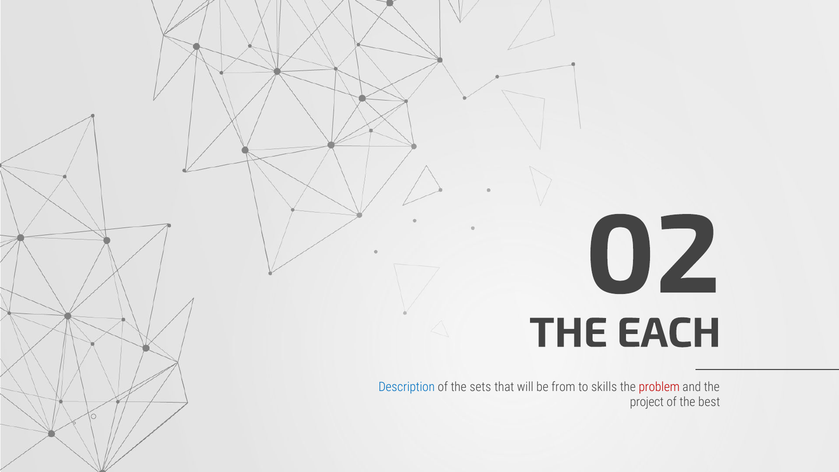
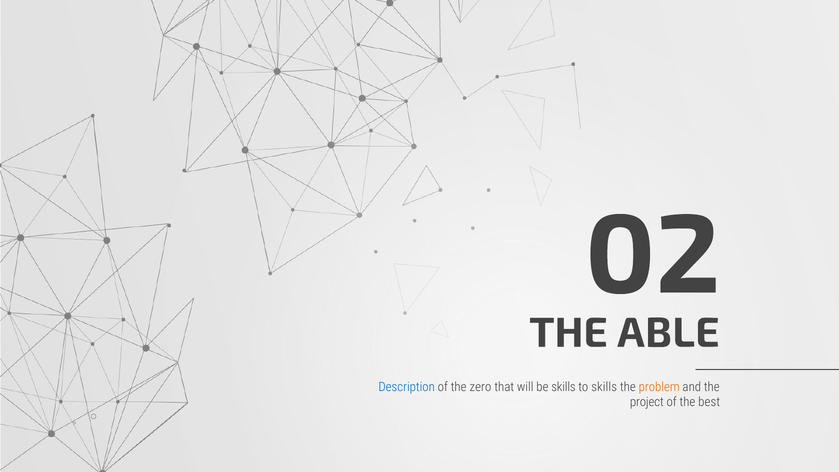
EACH: EACH -> ABLE
sets: sets -> zero
be from: from -> skills
problem colour: red -> orange
